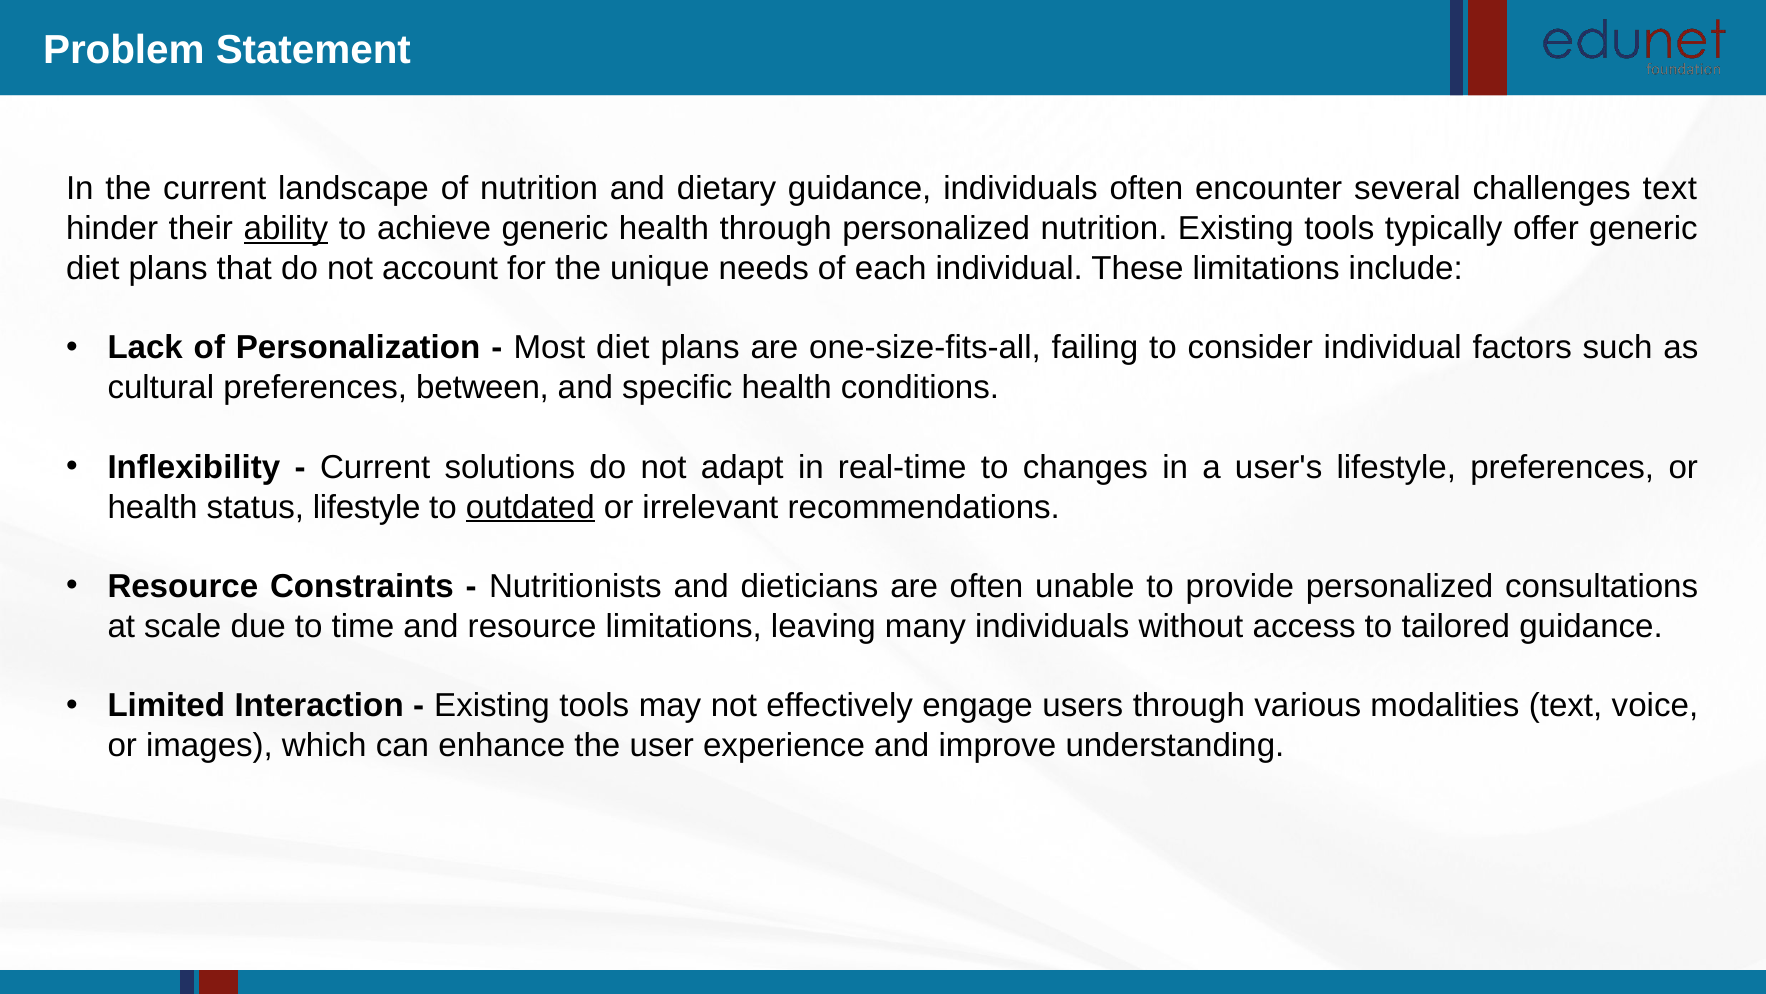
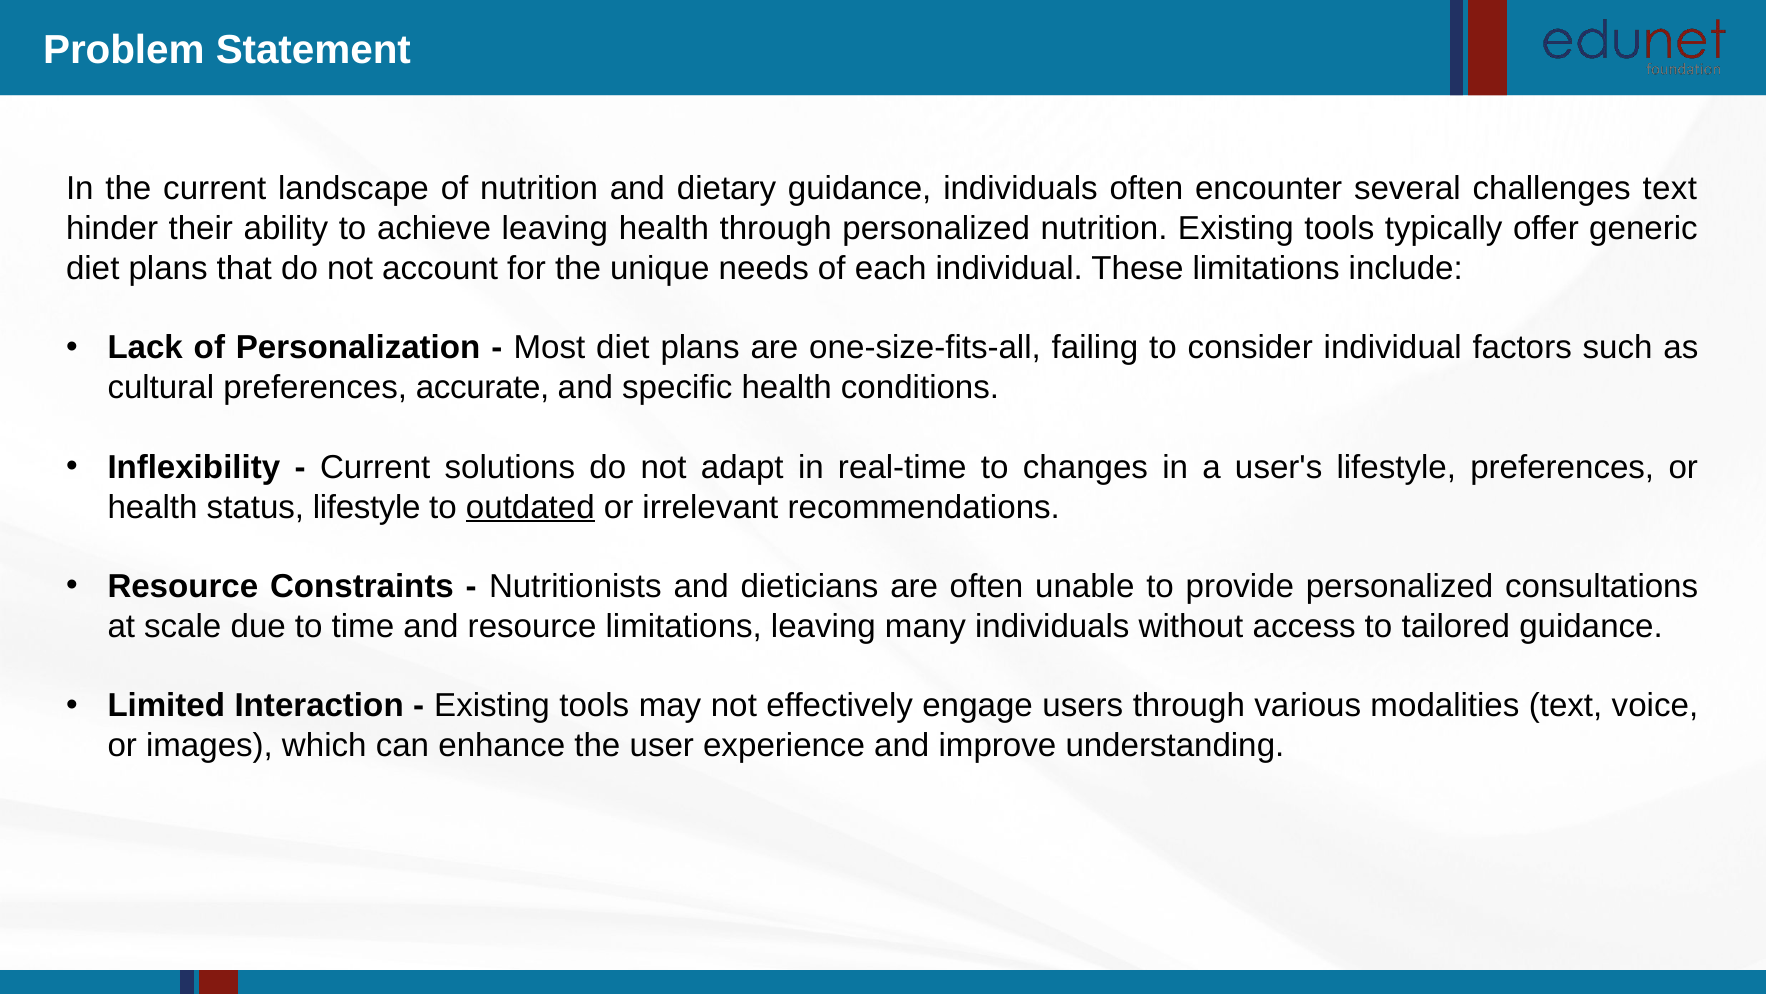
ability underline: present -> none
achieve generic: generic -> leaving
between: between -> accurate
